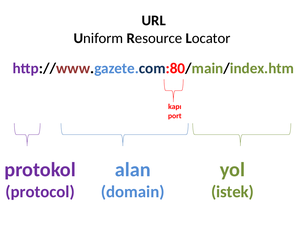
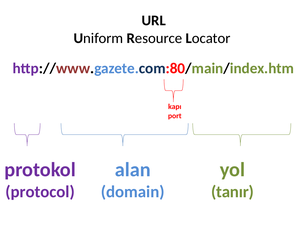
istek: istek -> tanır
